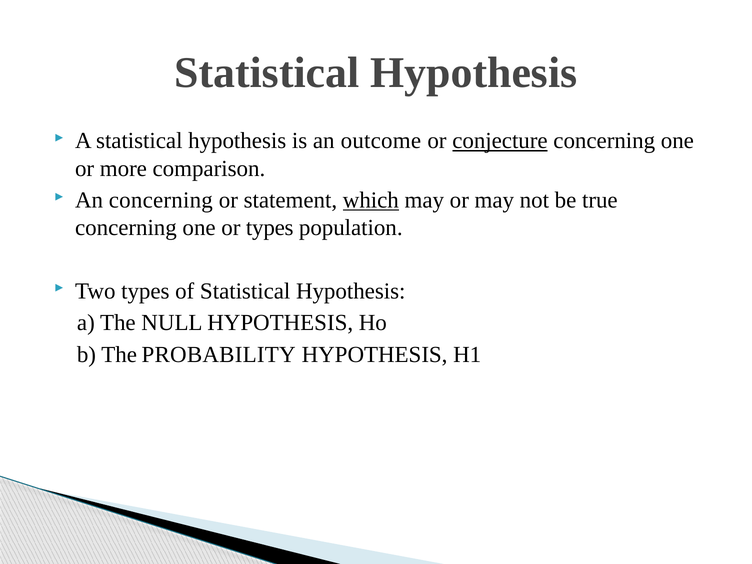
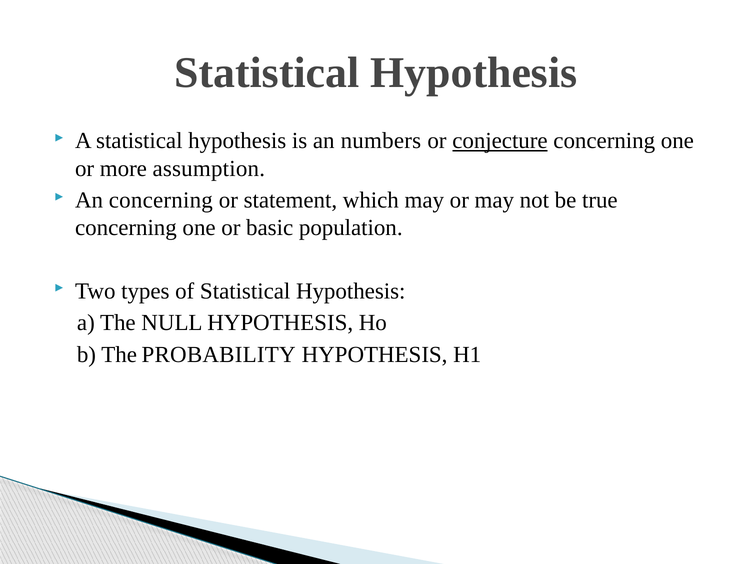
outcome: outcome -> numbers
comparison: comparison -> assumption
which underline: present -> none
or types: types -> basic
